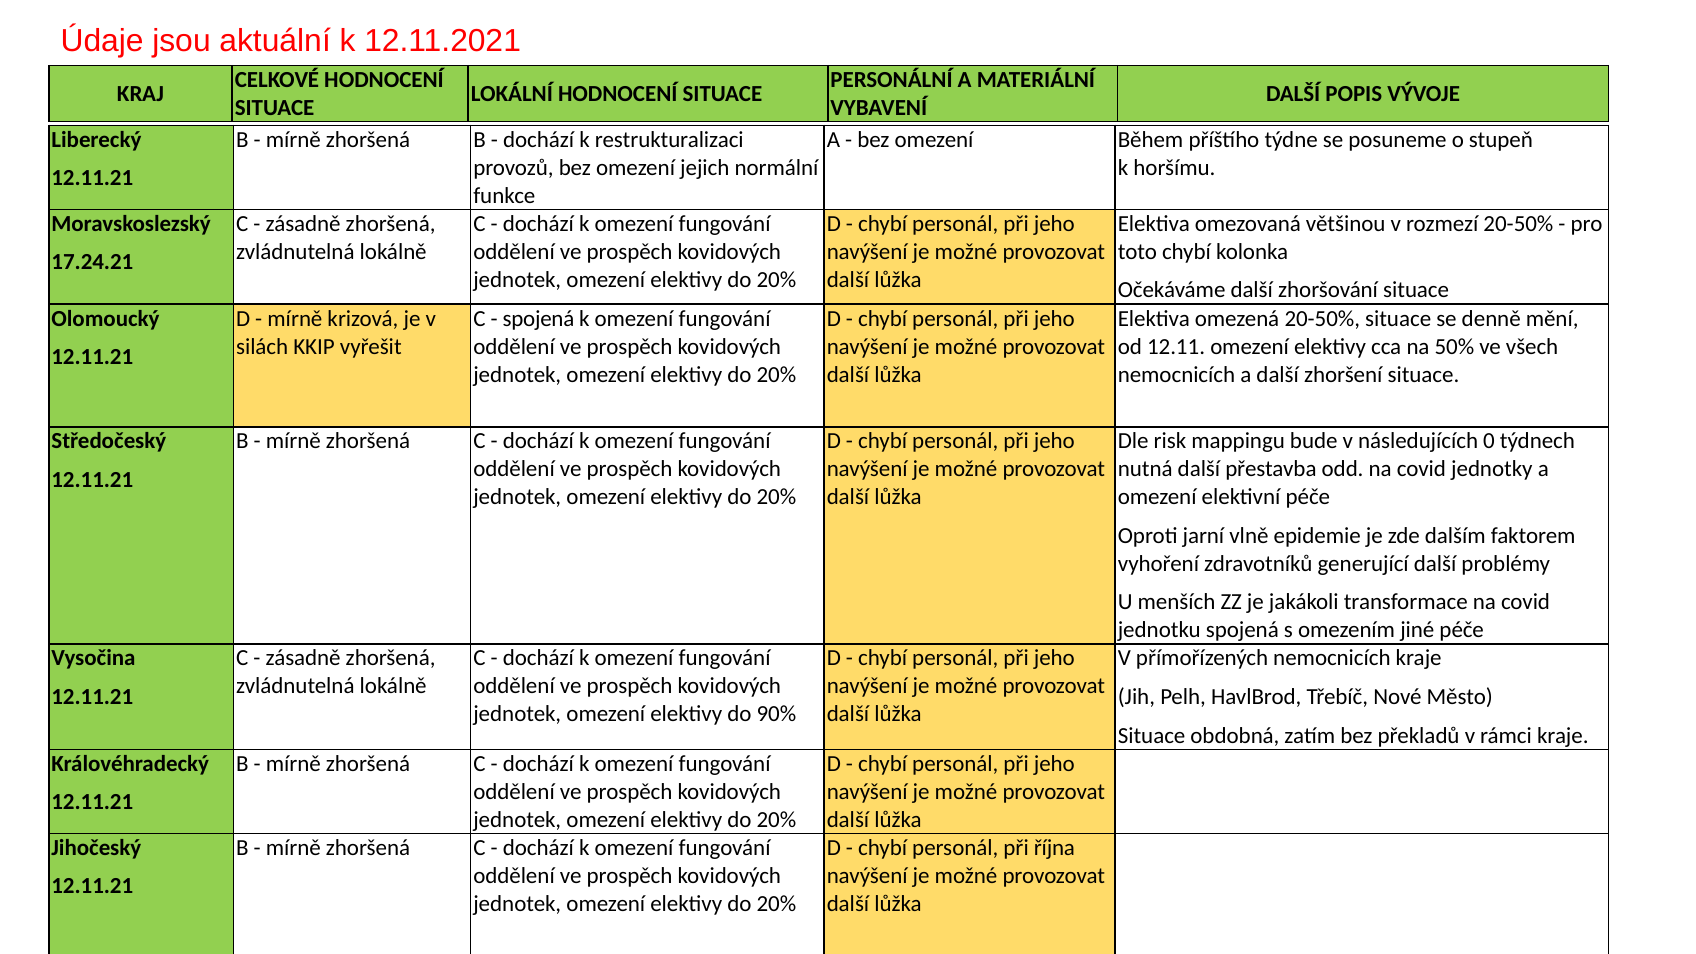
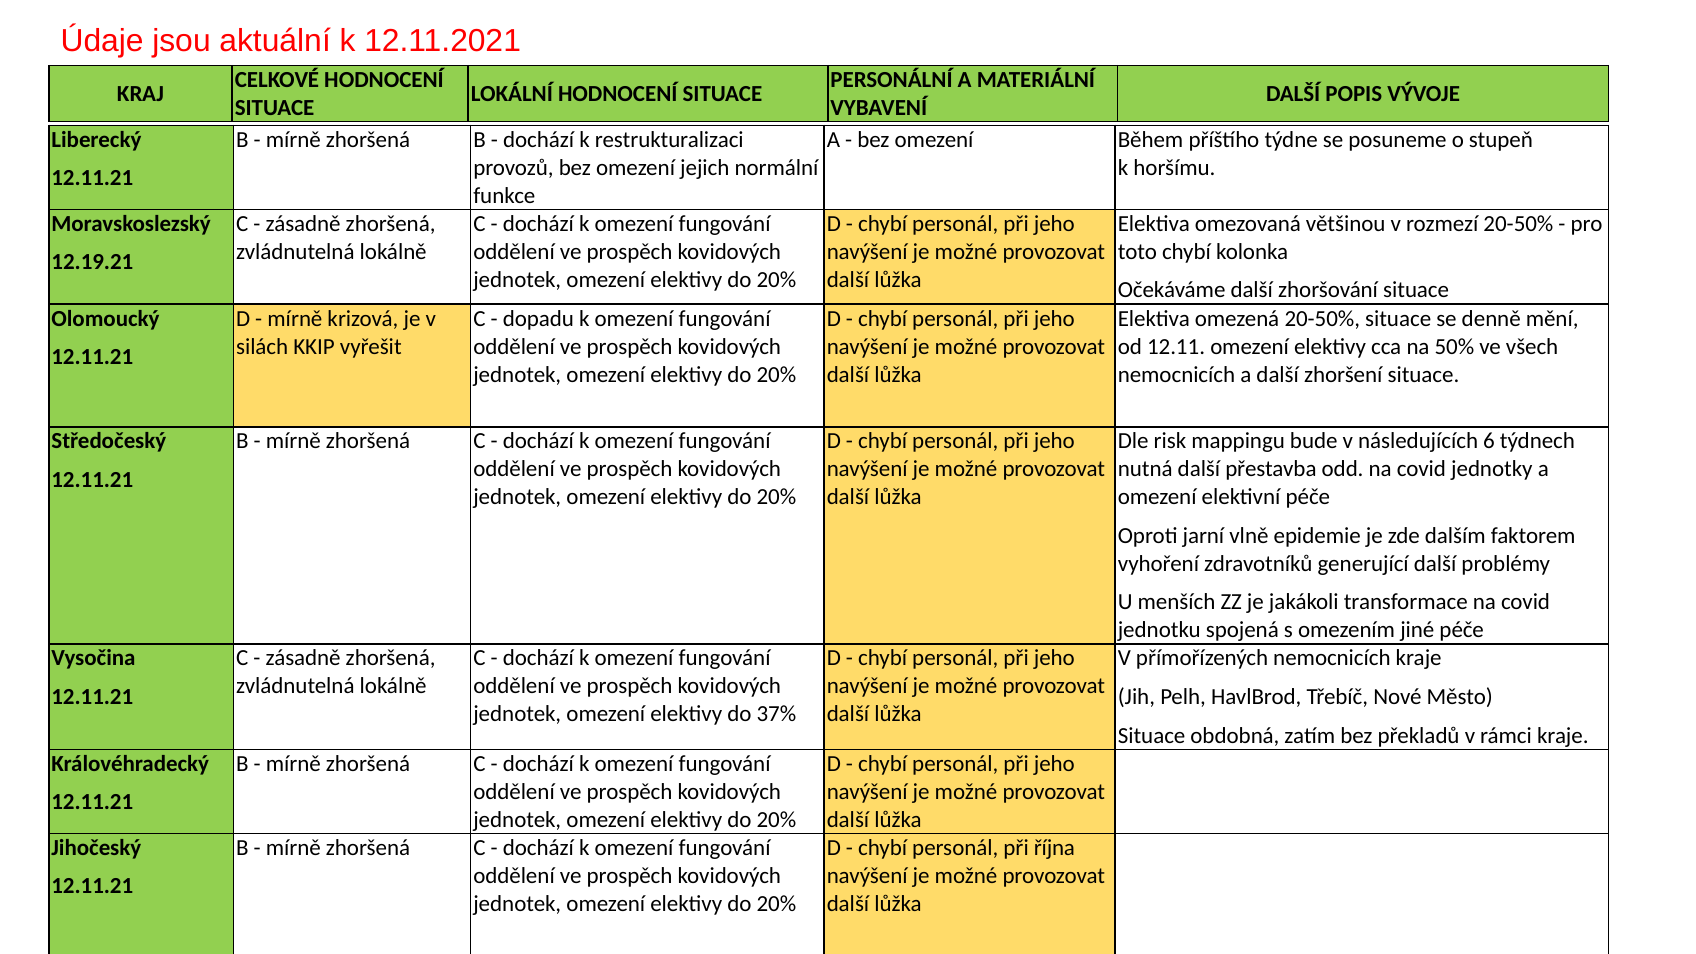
17.24.21: 17.24.21 -> 12.19.21
spojená at (538, 318): spojená -> dopadu
0: 0 -> 6
90%: 90% -> 37%
